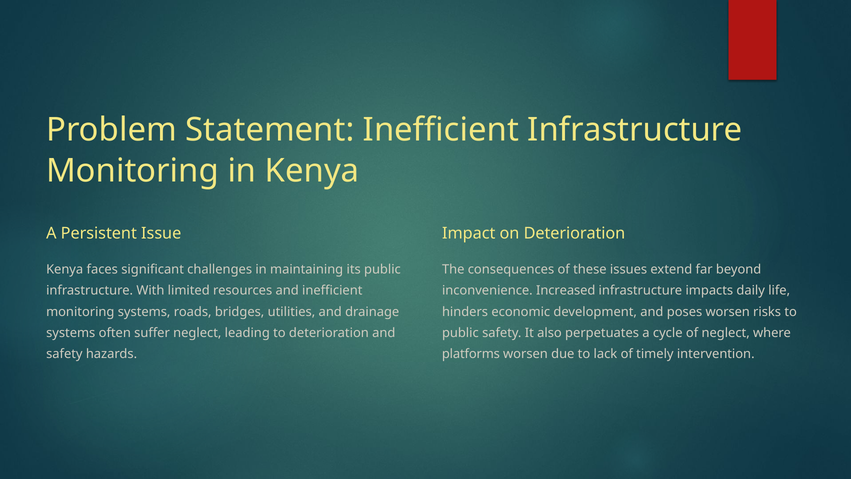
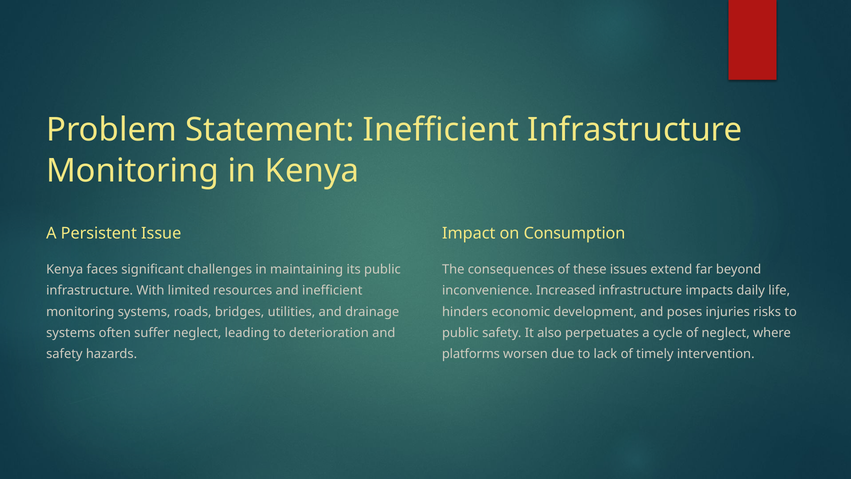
on Deterioration: Deterioration -> Consumption
poses worsen: worsen -> injuries
